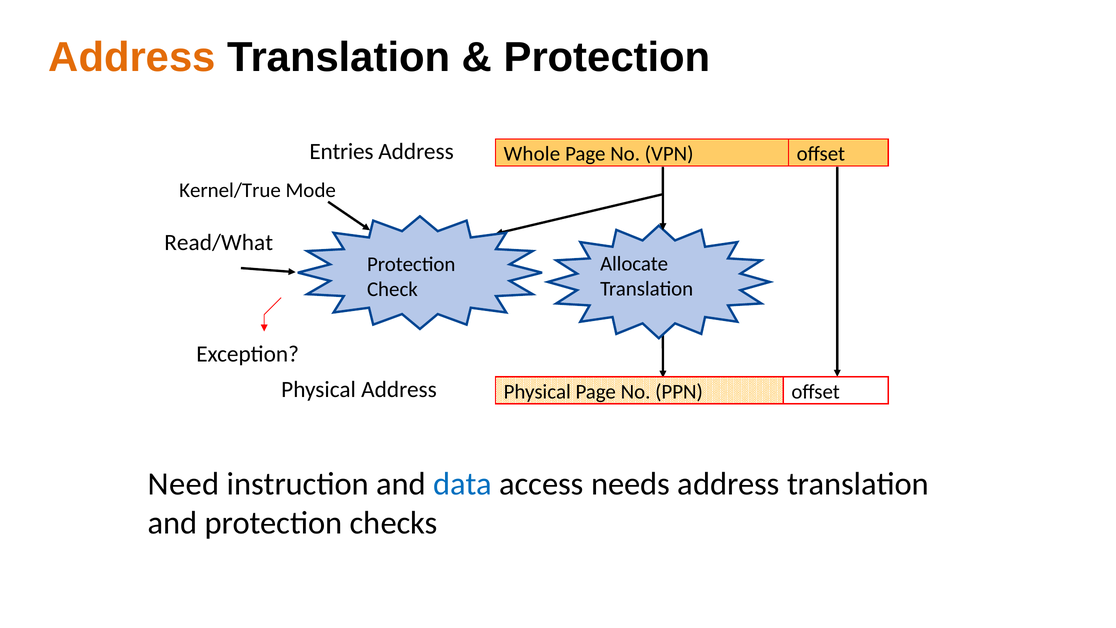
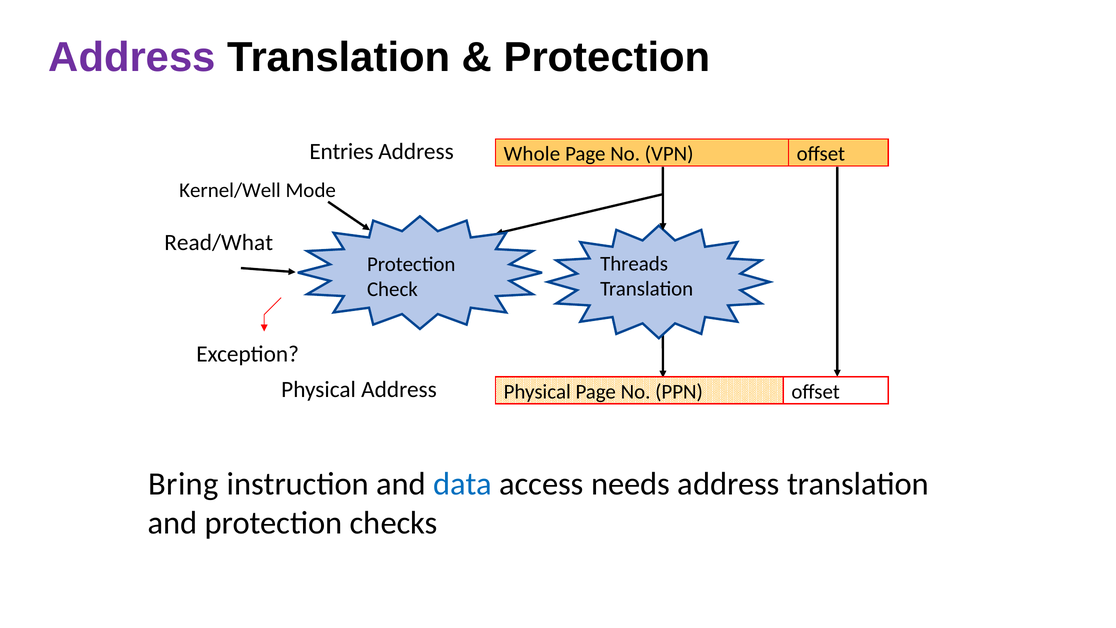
Address at (132, 57) colour: orange -> purple
Kernel/True: Kernel/True -> Kernel/Well
Allocate: Allocate -> Threads
Need: Need -> Bring
